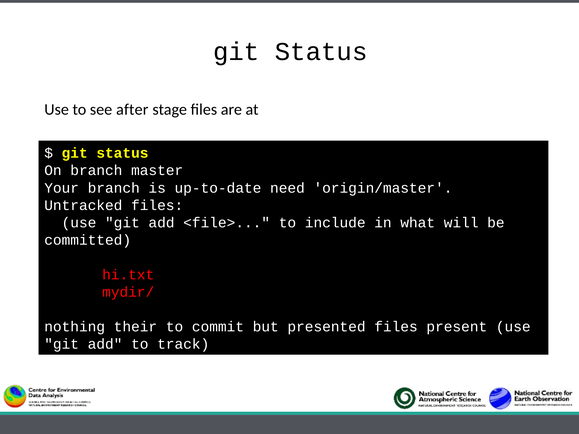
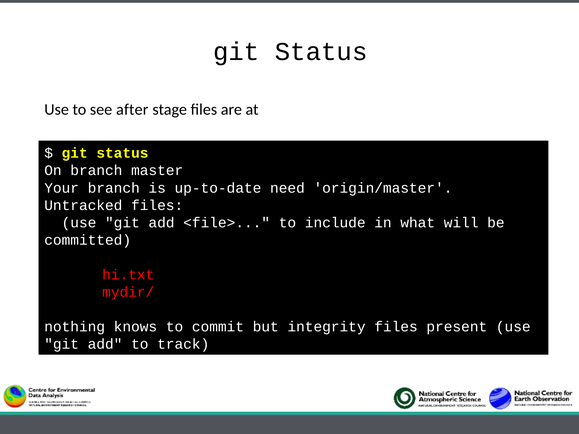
their: their -> knows
presented: presented -> integrity
